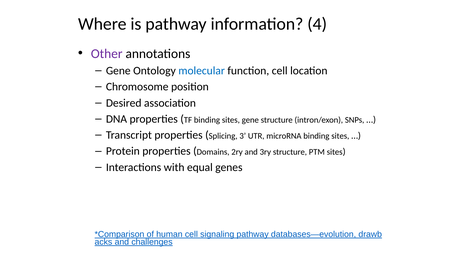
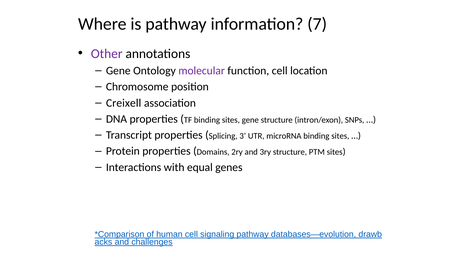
4: 4 -> 7
molecular colour: blue -> purple
Desired: Desired -> Creixell
